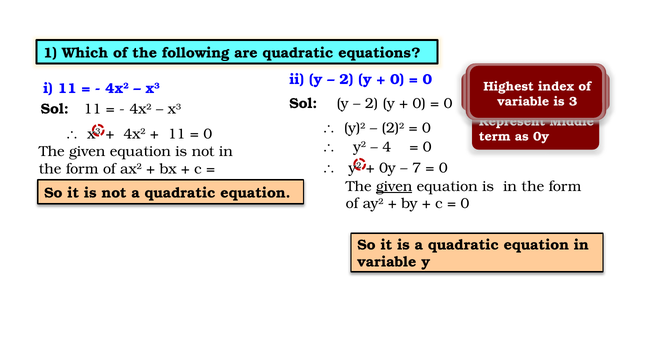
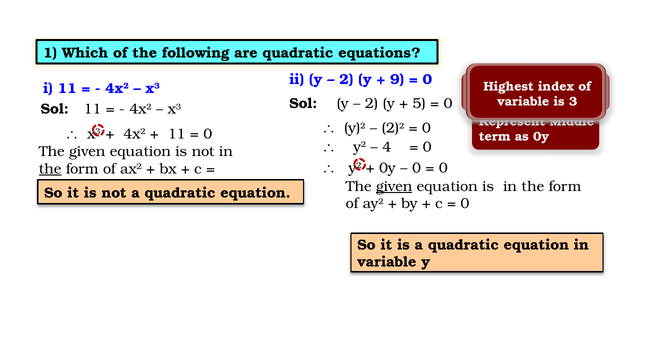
0 at (397, 80): 0 -> 9
0 at (419, 104): 0 -> 5
7 at (416, 168): 7 -> 0
the at (50, 169) underline: none -> present
